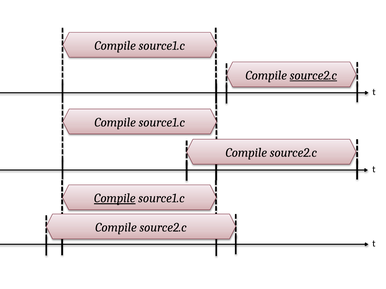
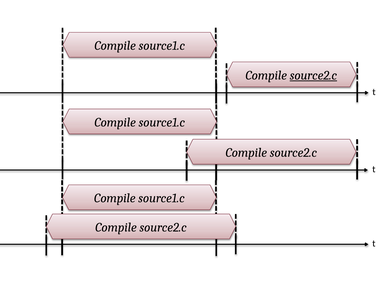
Compile at (115, 199) underline: present -> none
